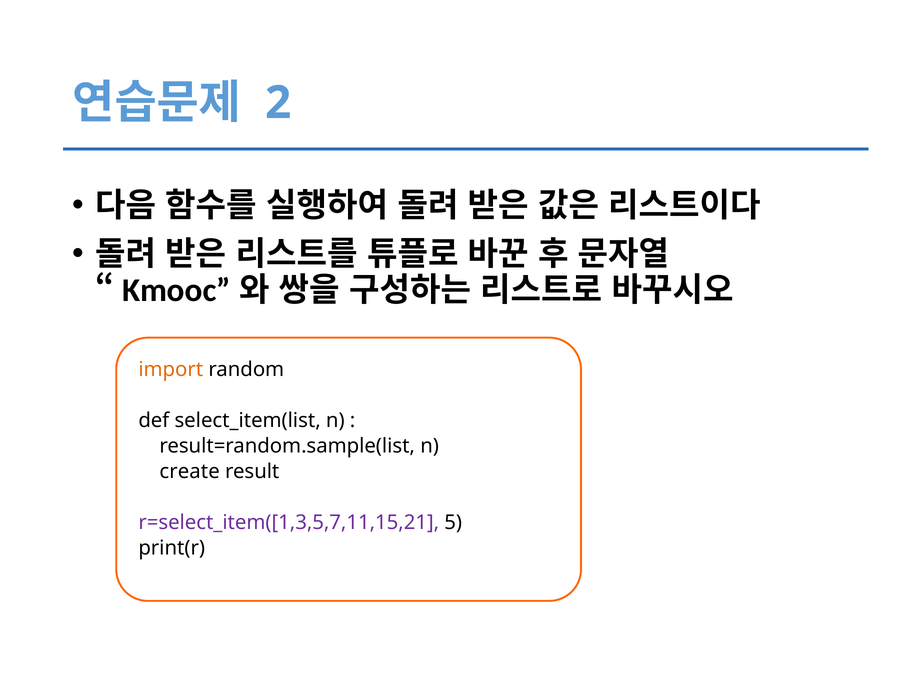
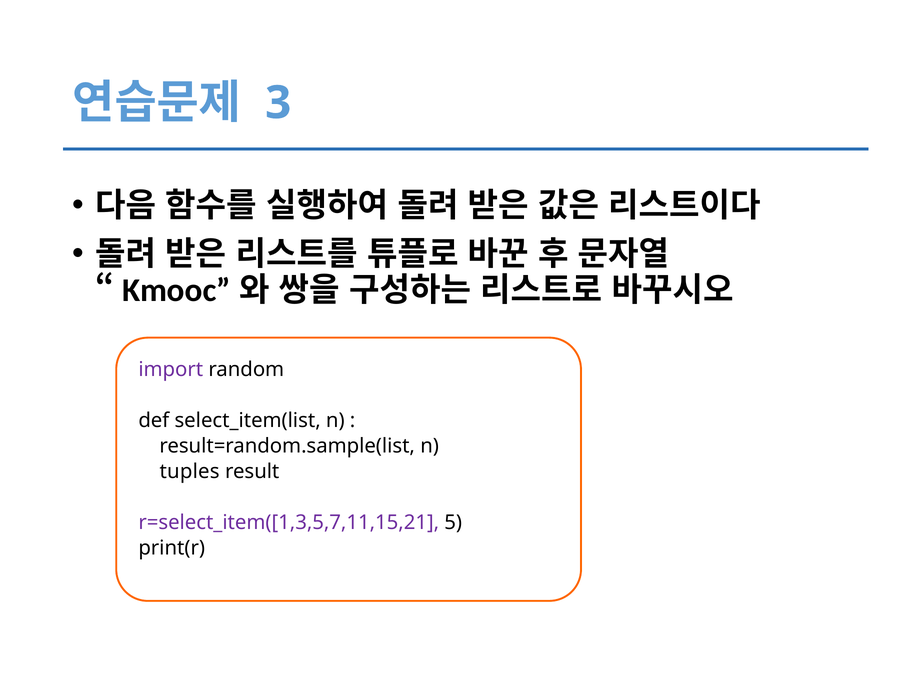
2: 2 -> 3
import colour: orange -> purple
create: create -> tuples
